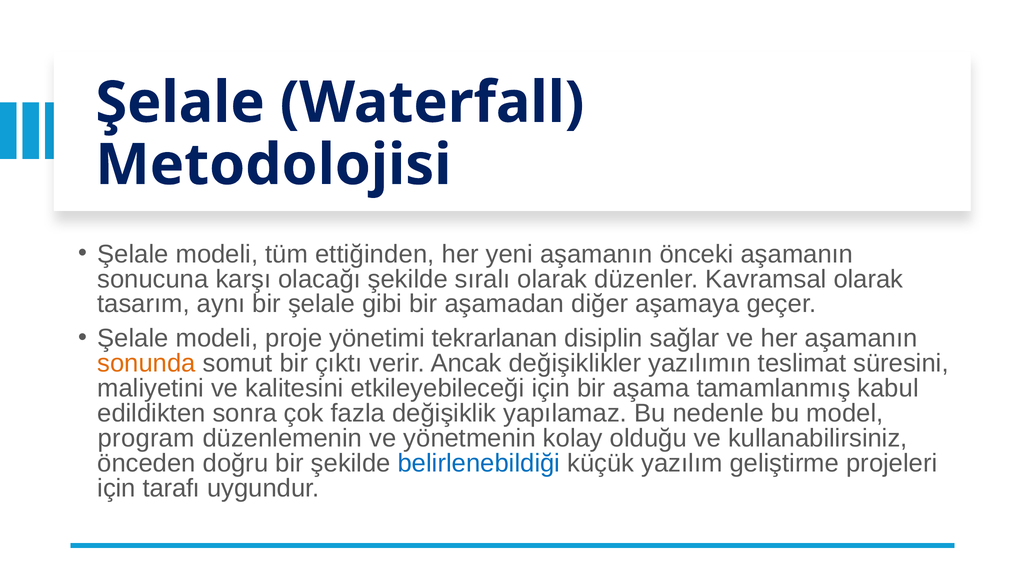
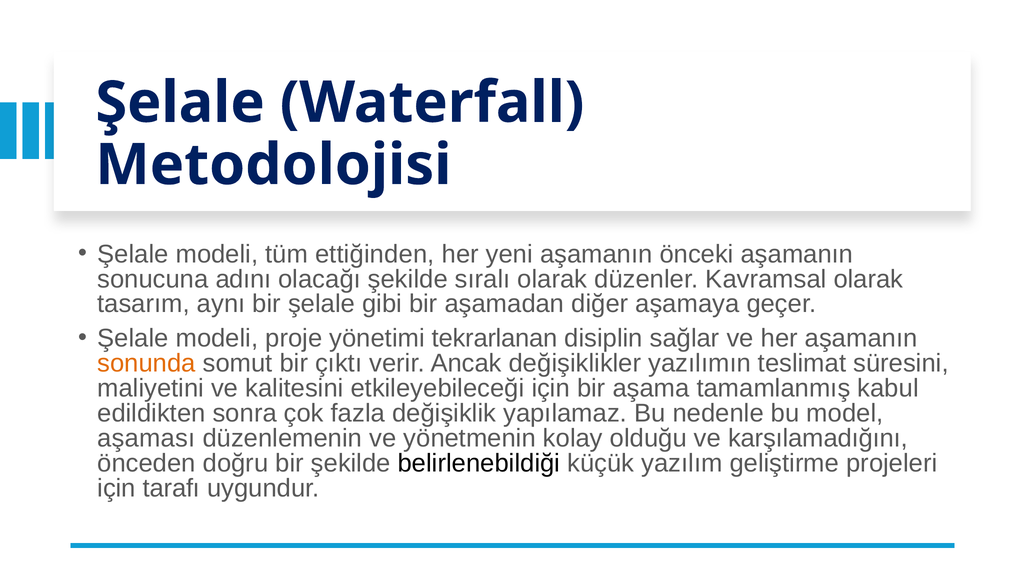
karşı: karşı -> adını
program: program -> aşaması
kullanabilirsiniz: kullanabilirsiniz -> karşılamadığını
belirlenebildiği colour: blue -> black
